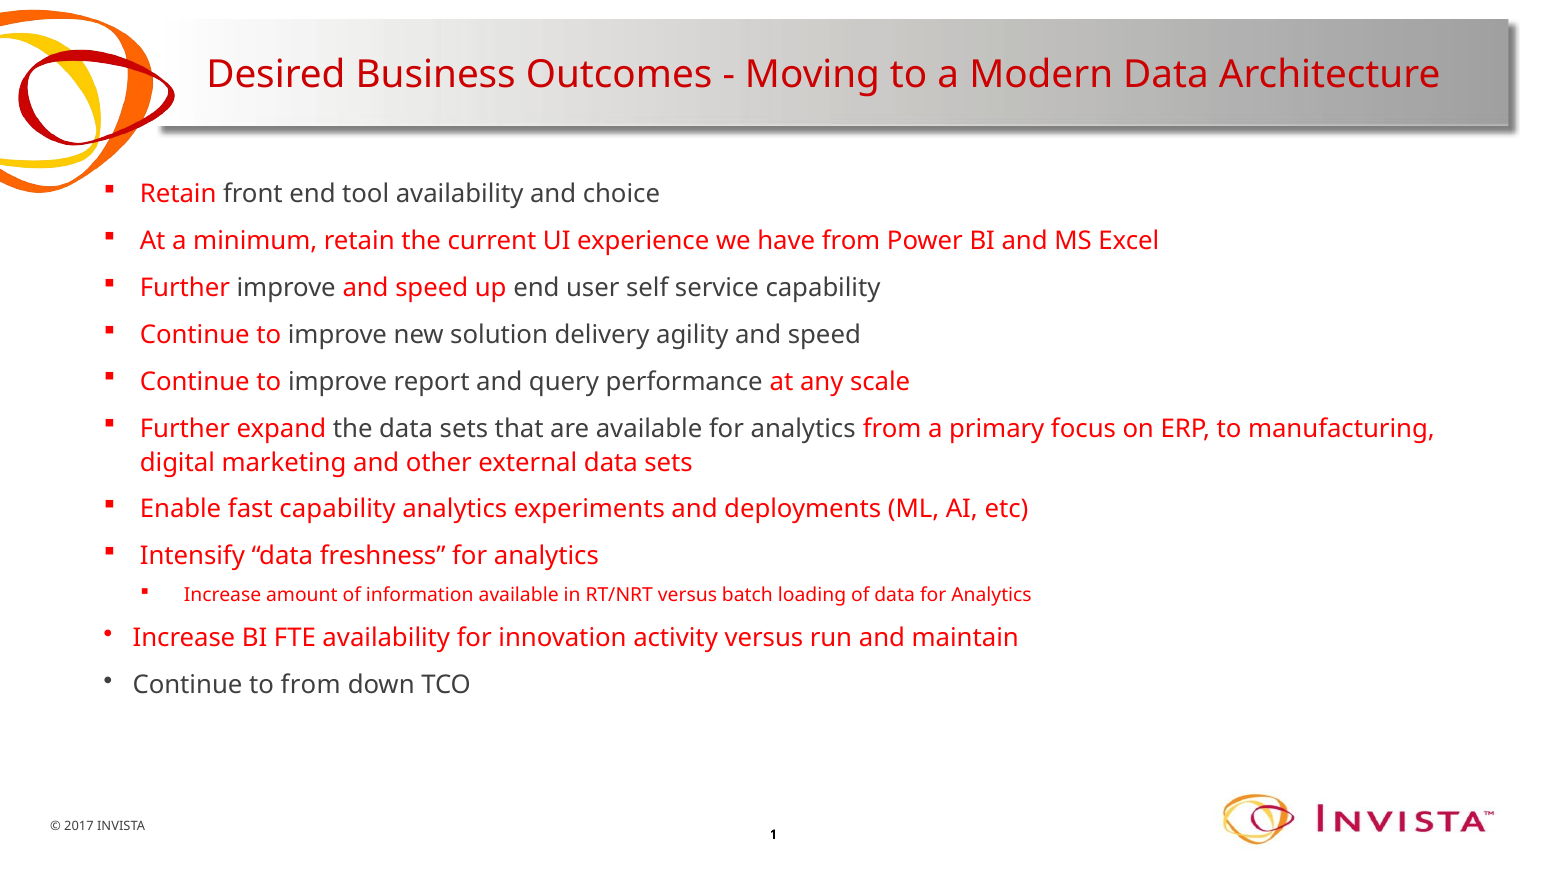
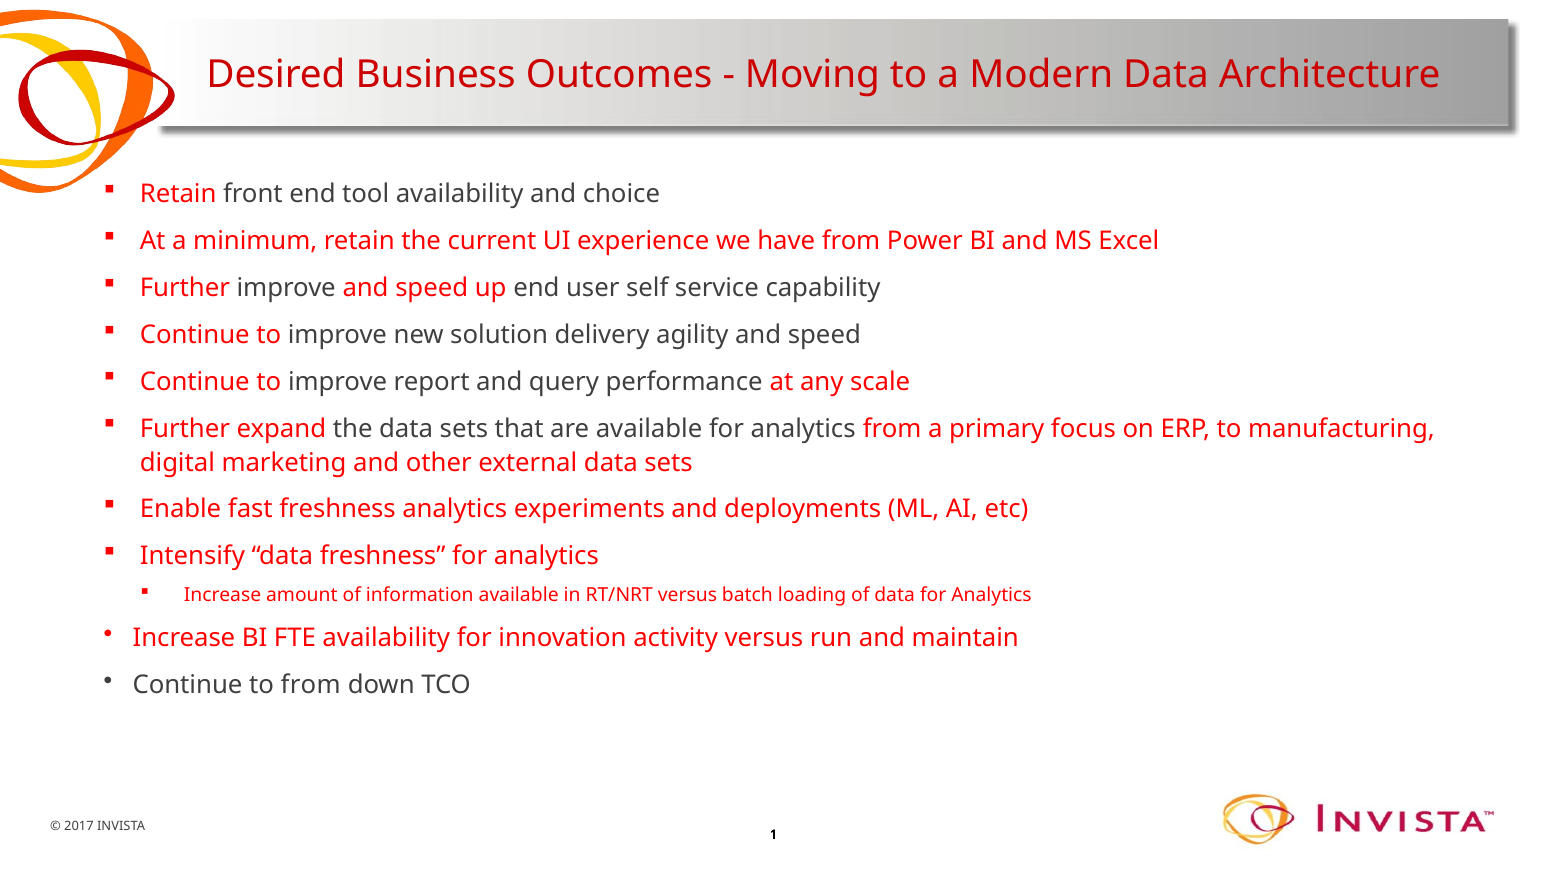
fast capability: capability -> freshness
